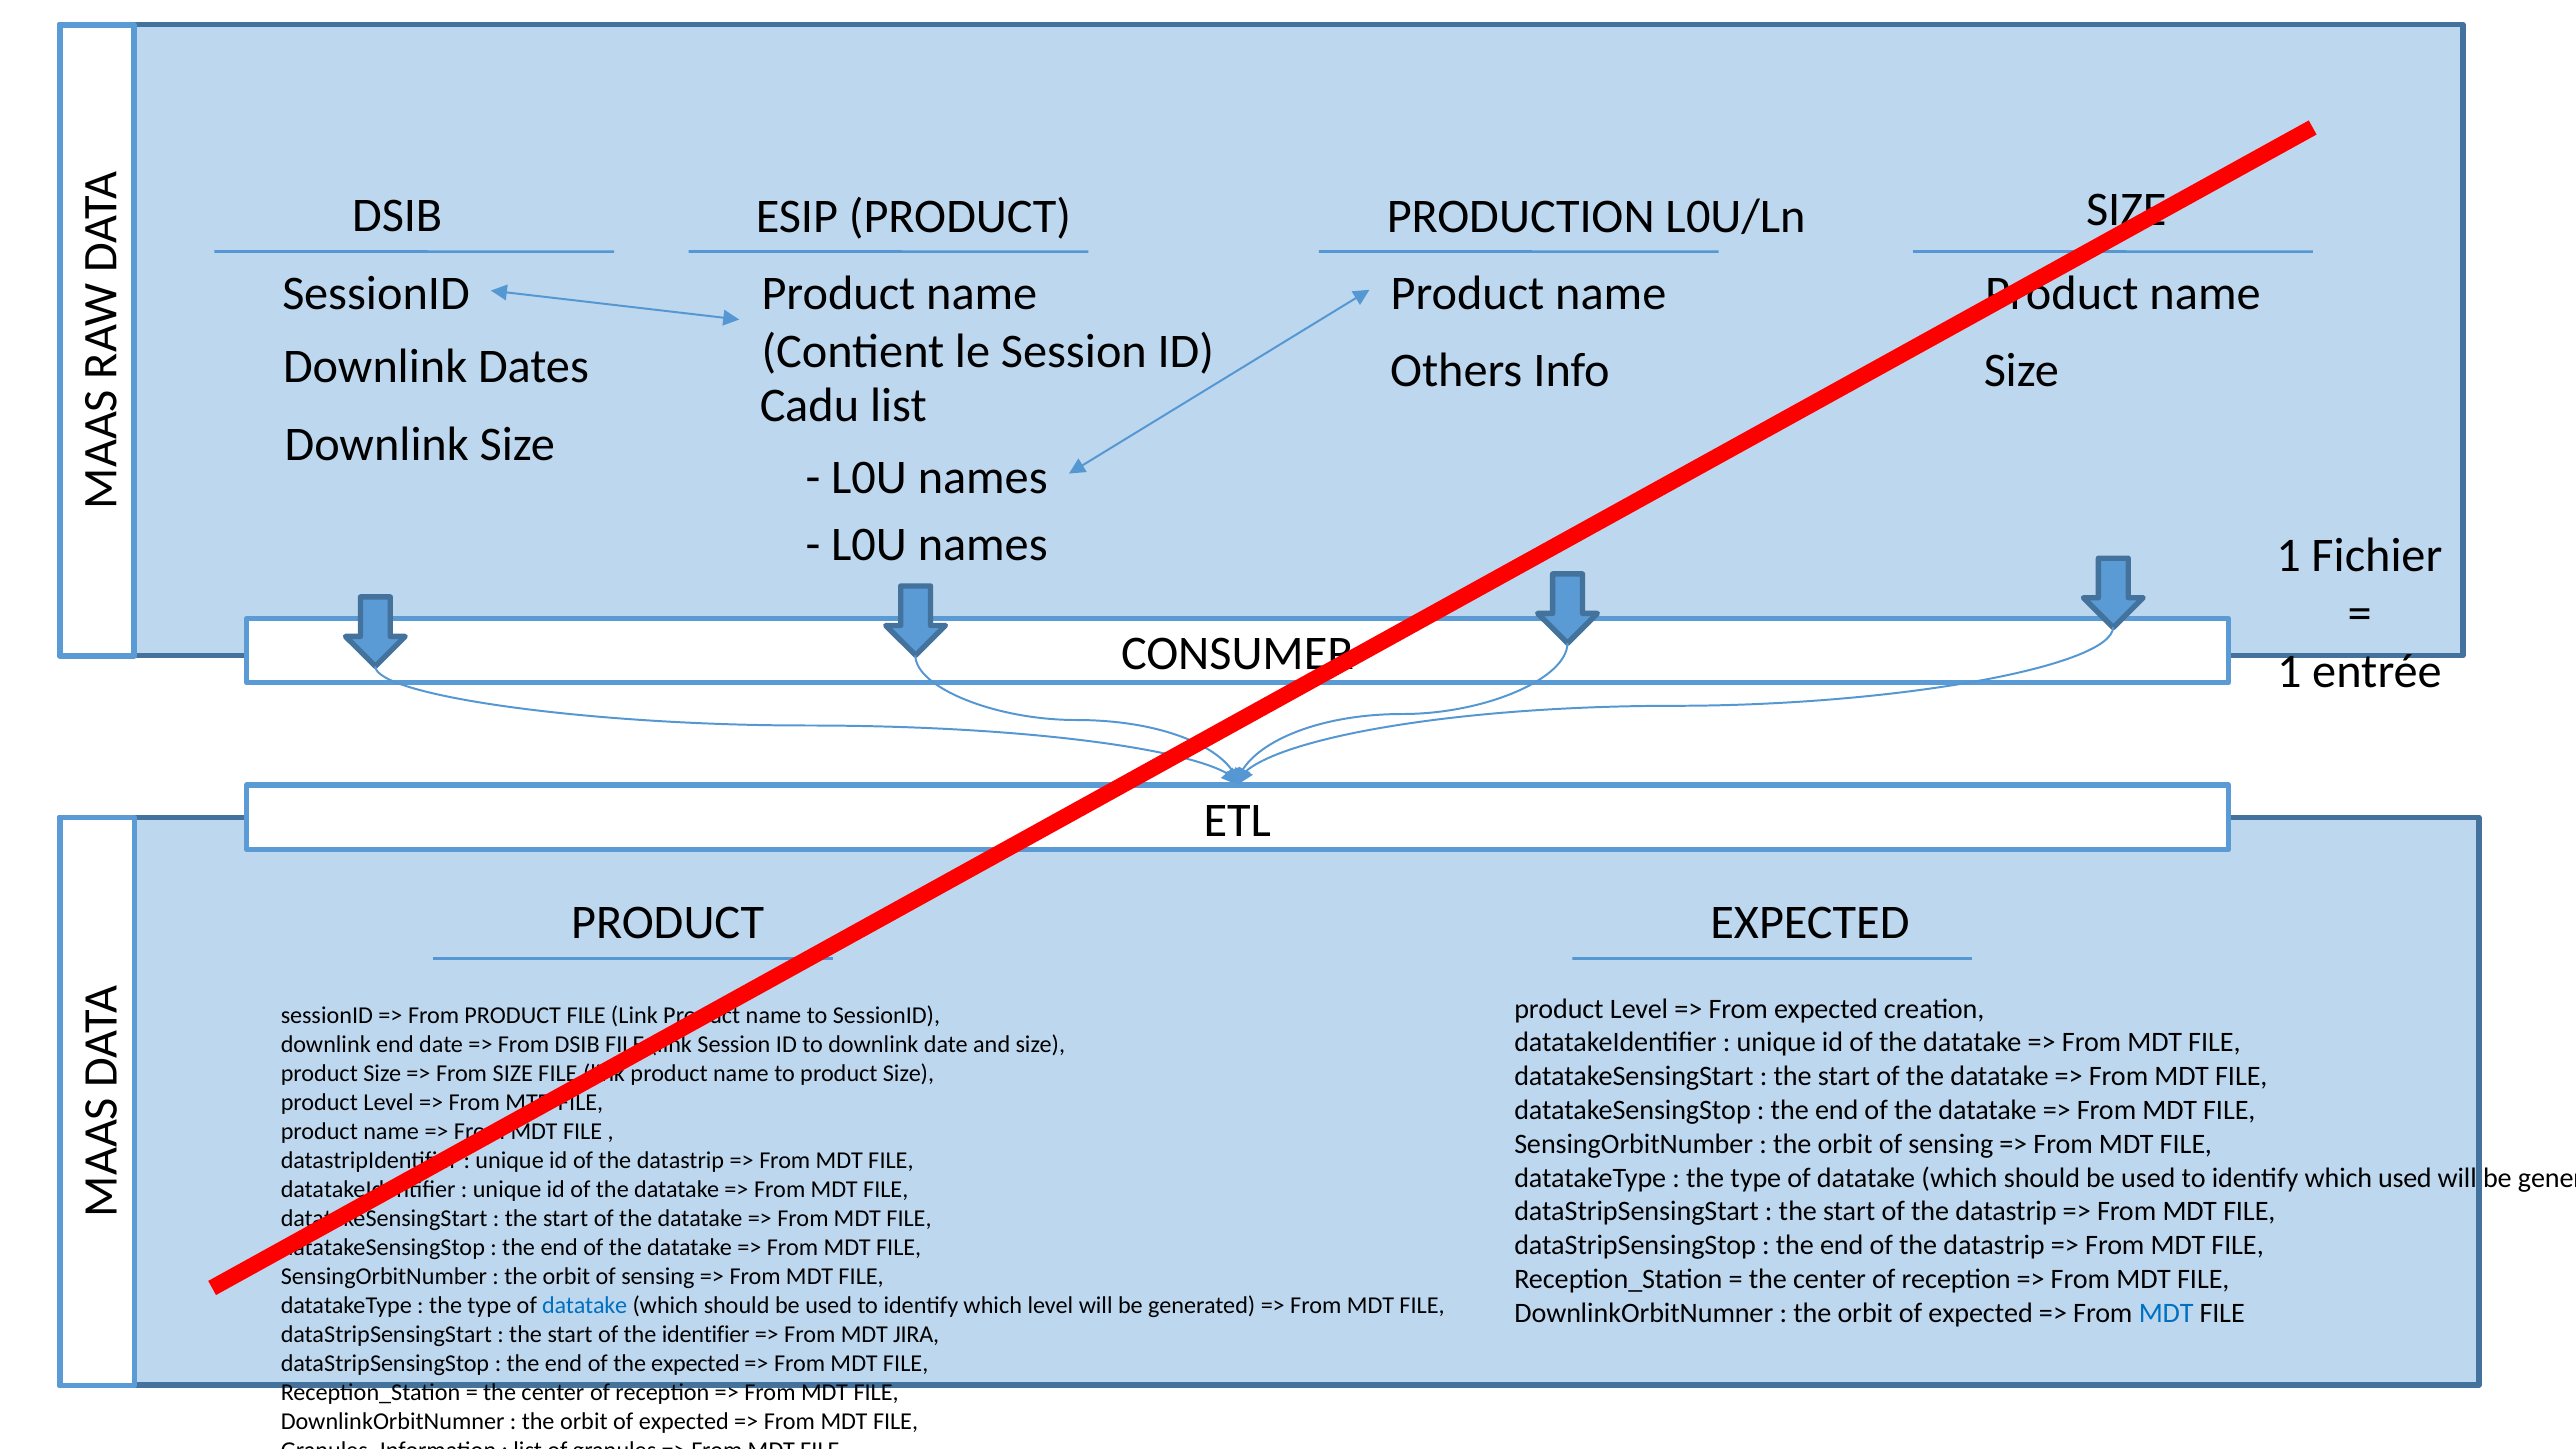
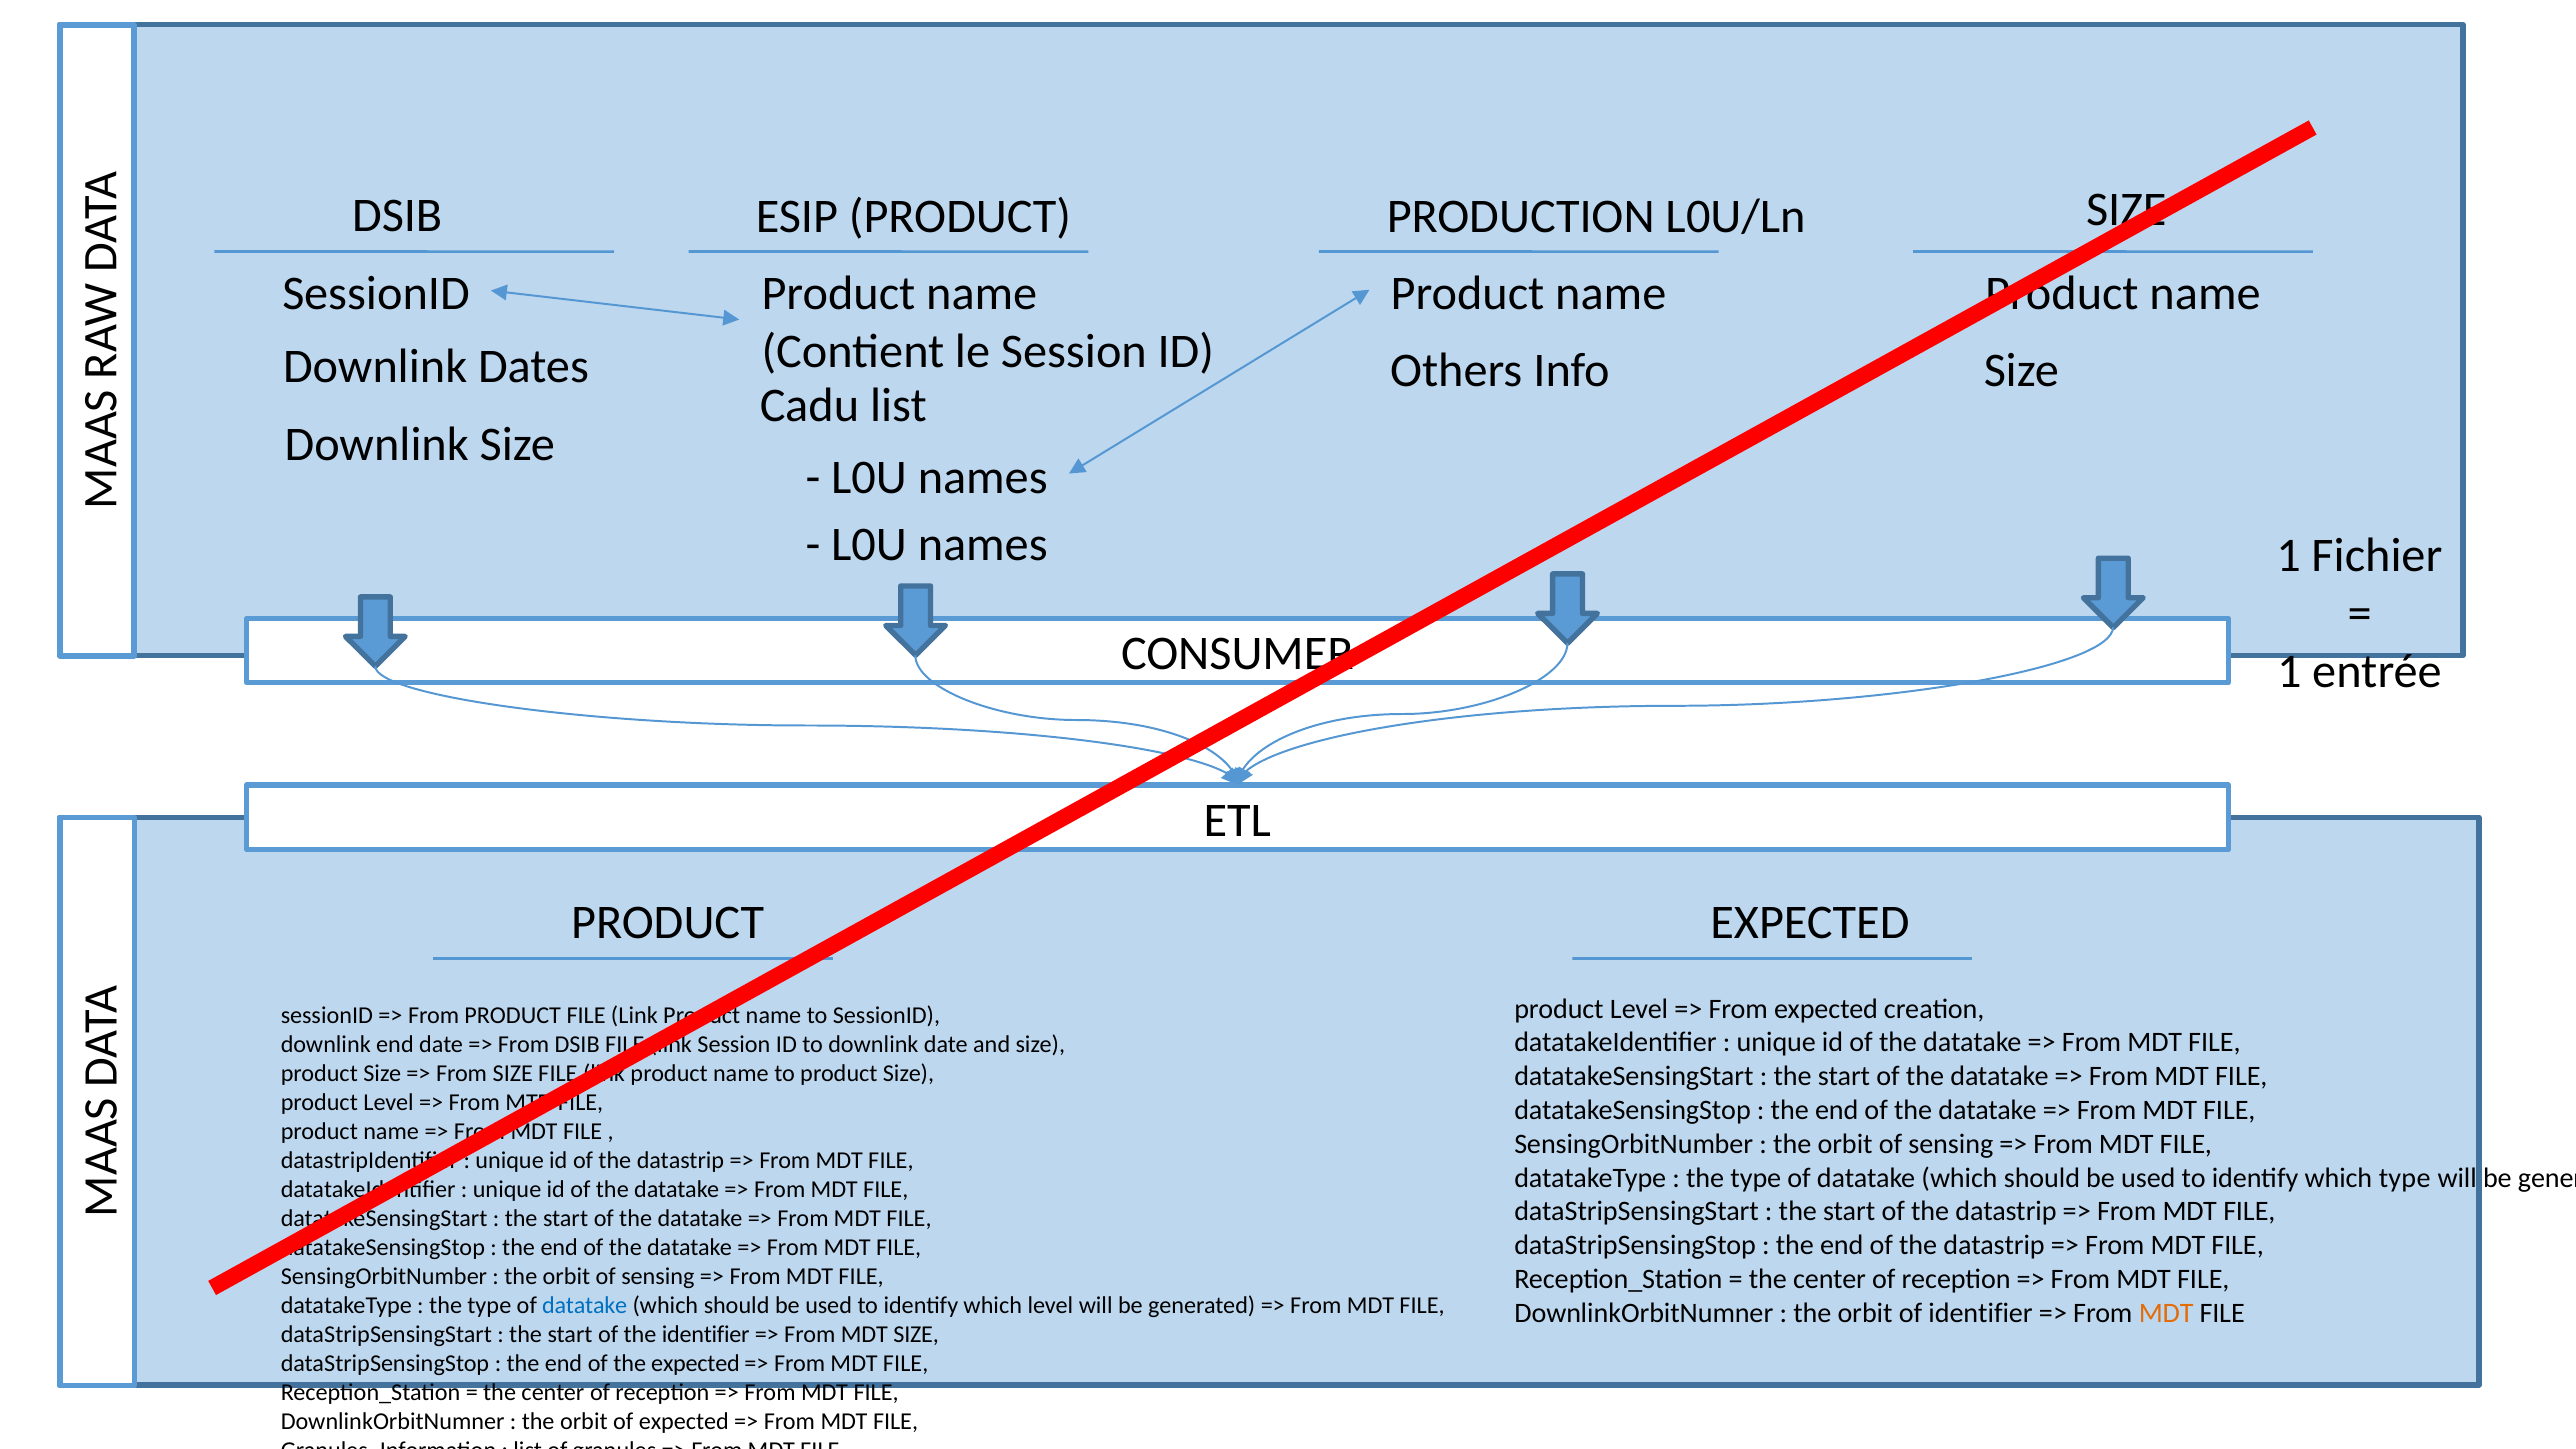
used at (2405, 1178): used -> type
expected at (1981, 1313): expected -> identifier
MDT at (2166, 1313) colour: blue -> orange
MDT JIRA: JIRA -> SIZE
